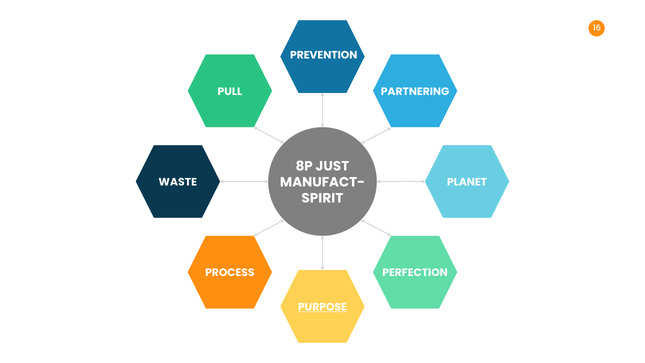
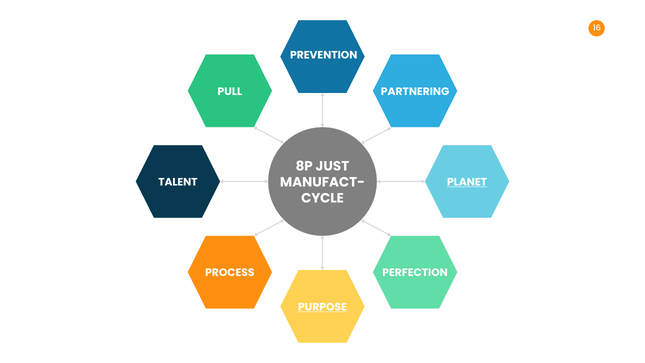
WASTE: WASTE -> TALENT
PLANET underline: none -> present
SPIRIT: SPIRIT -> CYCLE
